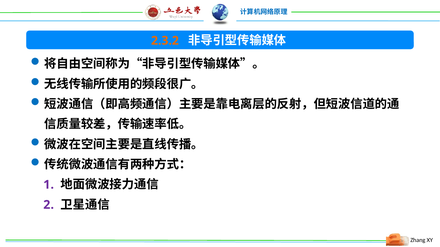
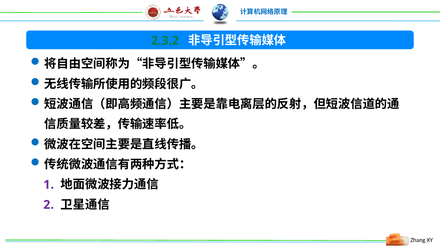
2.3.2 colour: orange -> green
